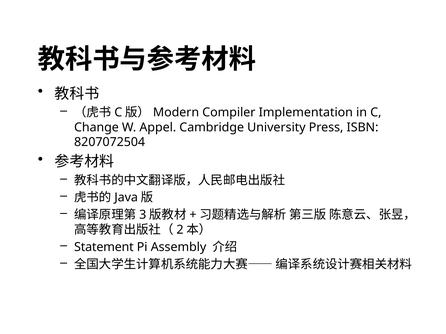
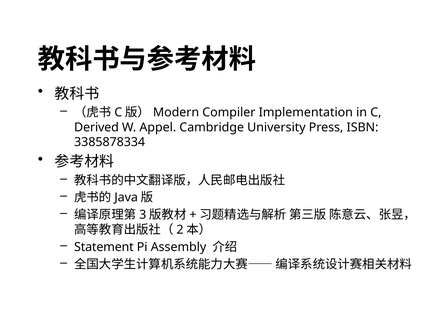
Change: Change -> Derived
8207072504: 8207072504 -> 3385878334
